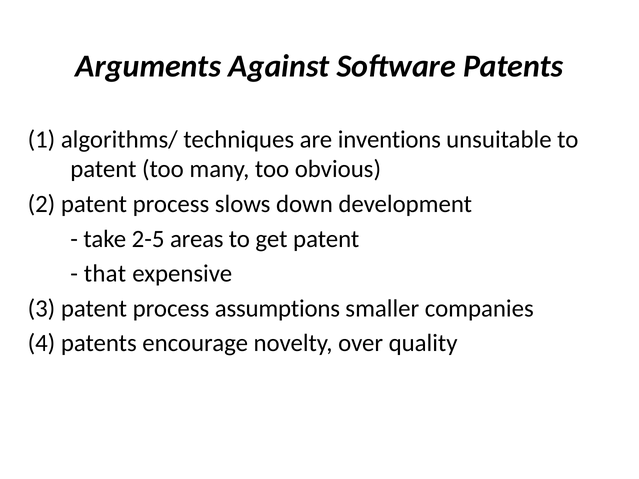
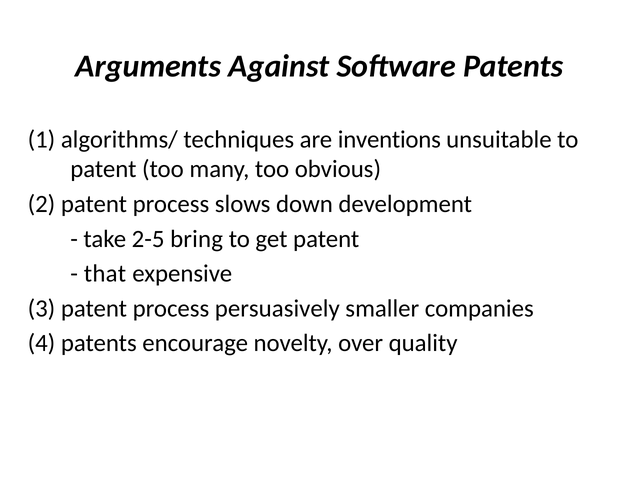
areas: areas -> bring
assumptions: assumptions -> persuasively
